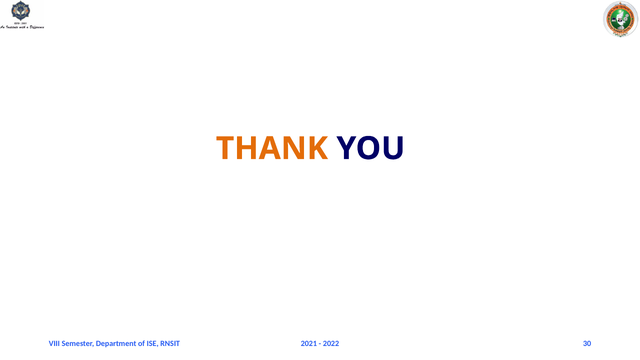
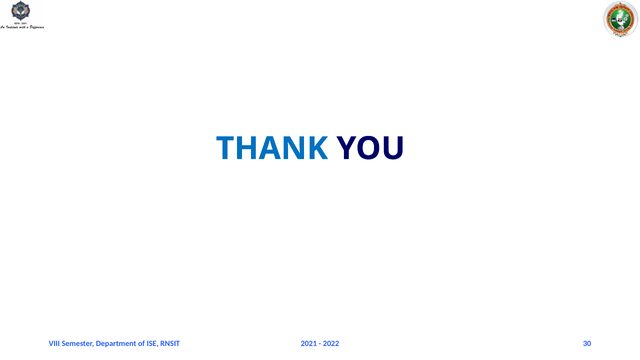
THANK colour: orange -> blue
